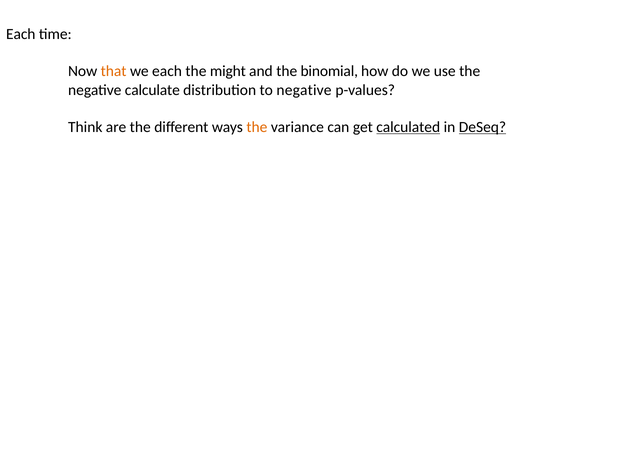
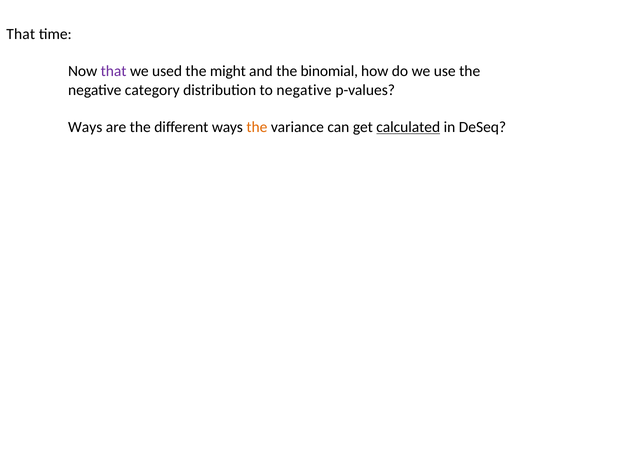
Each at (21, 34): Each -> That
that at (114, 71) colour: orange -> purple
we each: each -> used
calculate: calculate -> category
Think at (85, 127): Think -> Ways
DeSeq underline: present -> none
